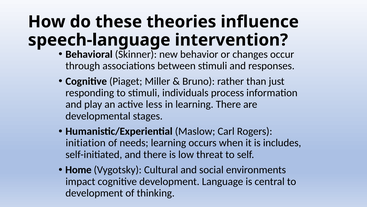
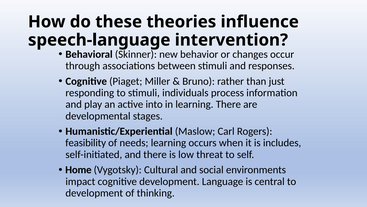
less: less -> into
initiation: initiation -> feasibility
